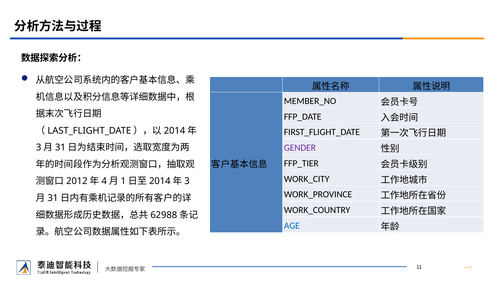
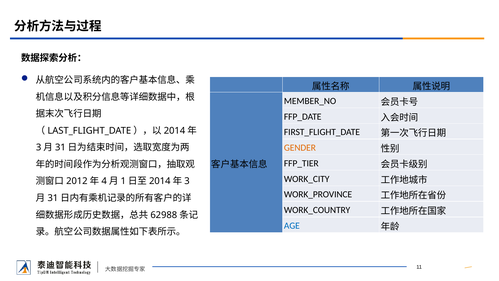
GENDER colour: purple -> orange
